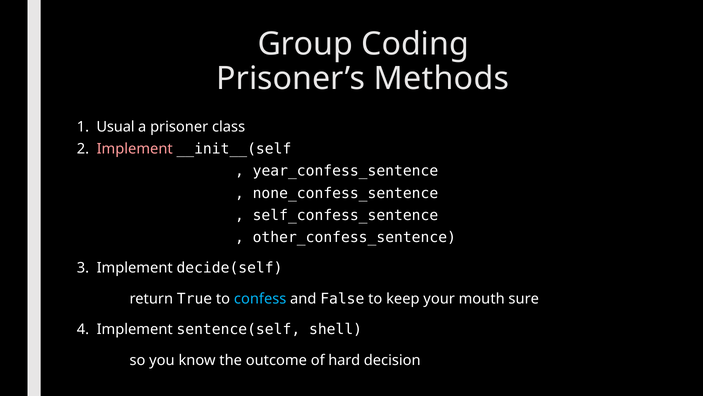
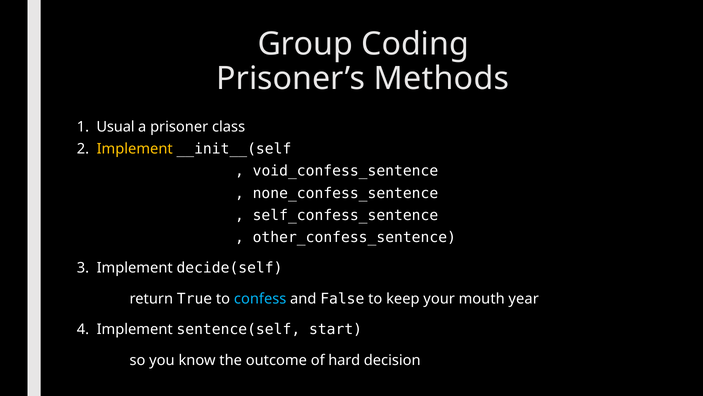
Implement at (135, 149) colour: pink -> yellow
year_confess_sentence: year_confess_sentence -> void_confess_sentence
sure: sure -> year
shell: shell -> start
